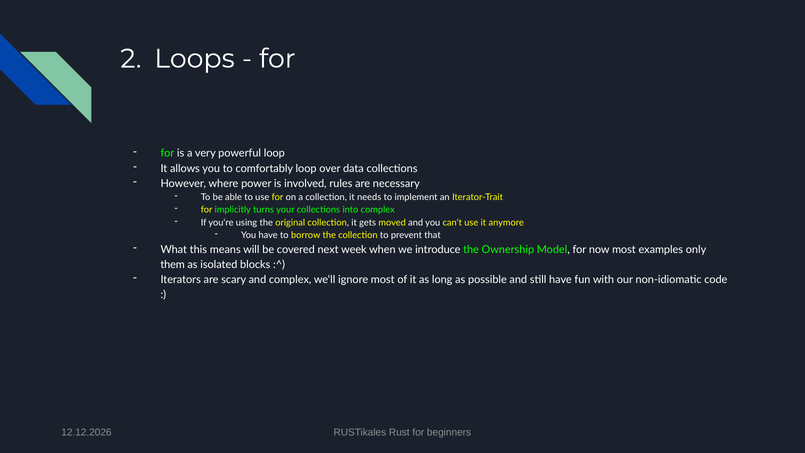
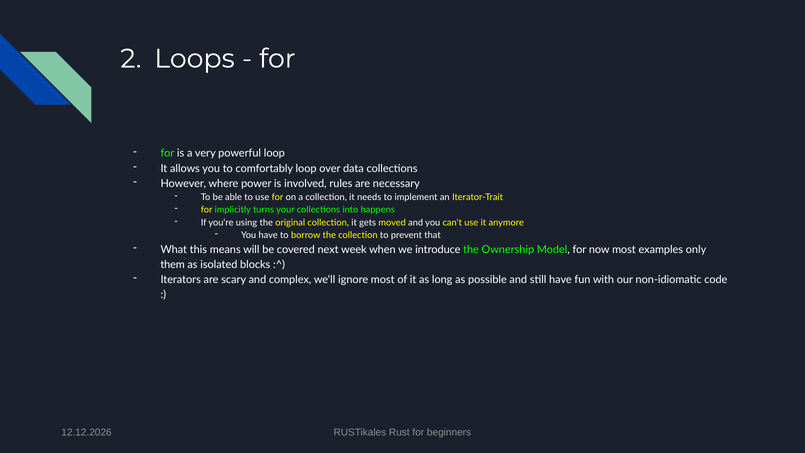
into complex: complex -> happens
